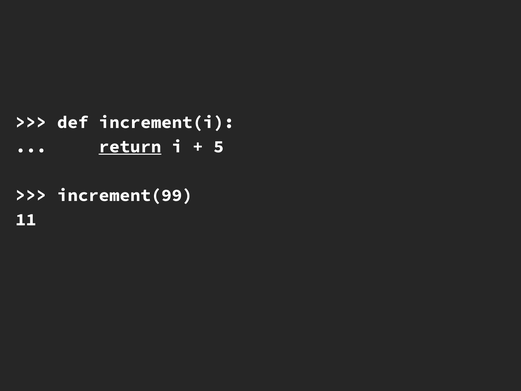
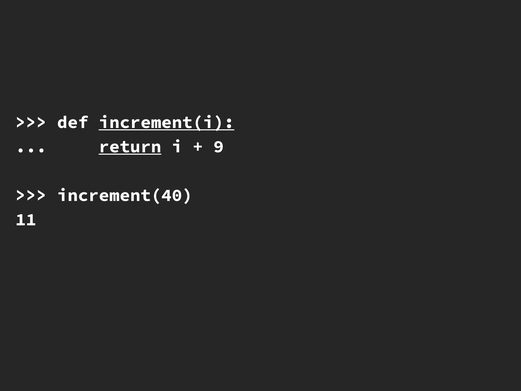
increment(i underline: none -> present
5: 5 -> 9
increment(99: increment(99 -> increment(40
